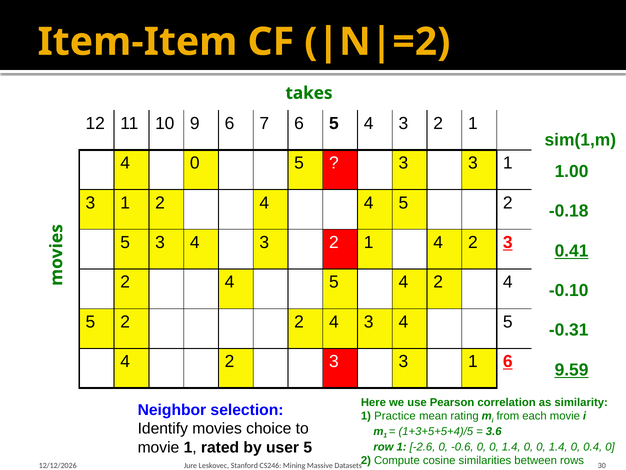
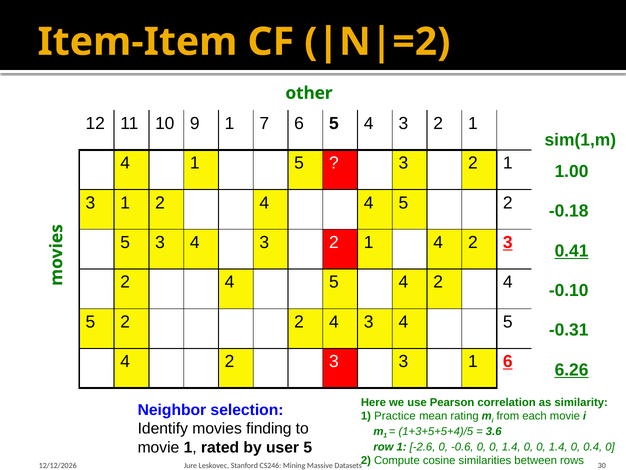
takes: takes -> other
9 6: 6 -> 1
4 0: 0 -> 1
3 at (473, 163): 3 -> 2
9.59: 9.59 -> 6.26
choice: choice -> finding
